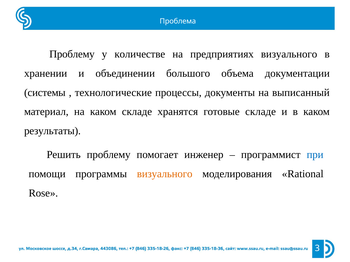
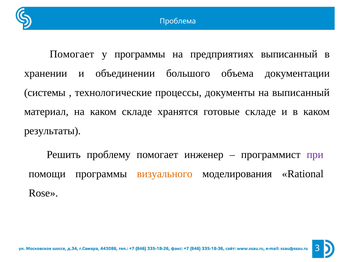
Проблему at (72, 54): Проблему -> Помогает
у количестве: количестве -> программы
предприятиях визуального: визуального -> выписанный
при colour: blue -> purple
